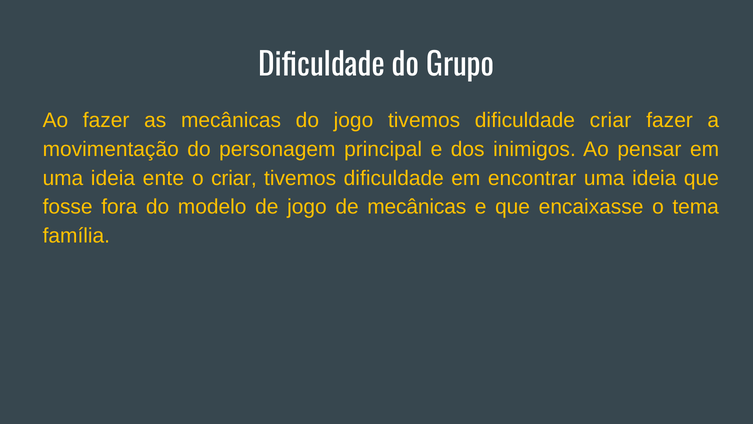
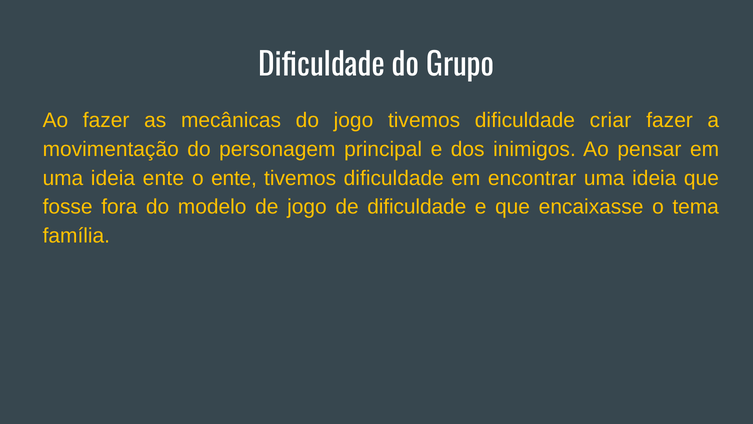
o criar: criar -> ente
de mecânicas: mecânicas -> dificuldade
